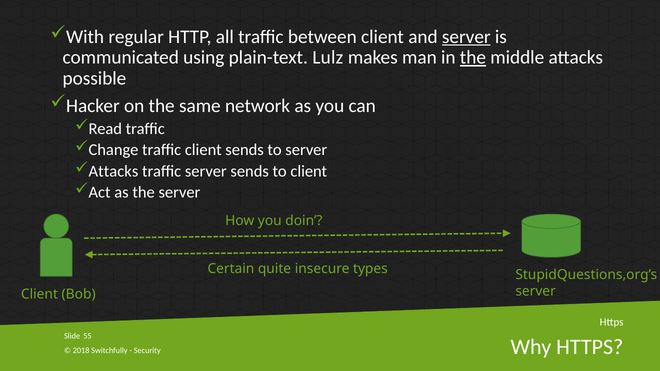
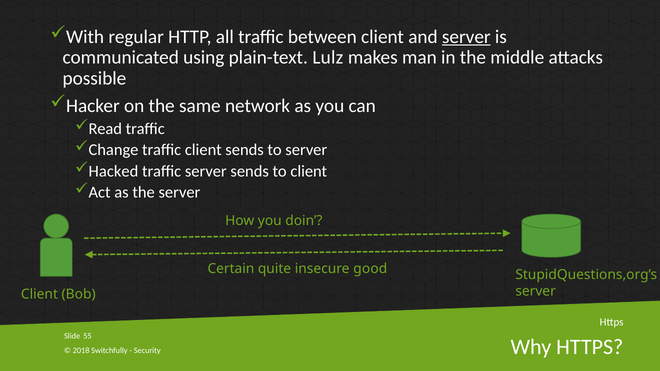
the at (473, 58) underline: present -> none
Attacks at (113, 171): Attacks -> Hacked
types: types -> good
